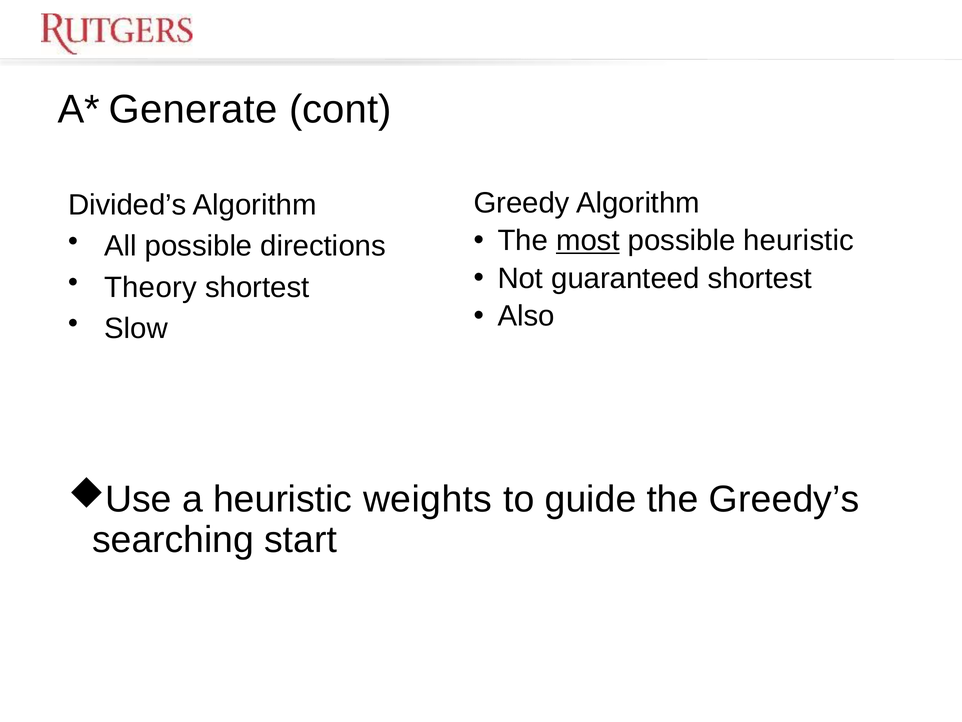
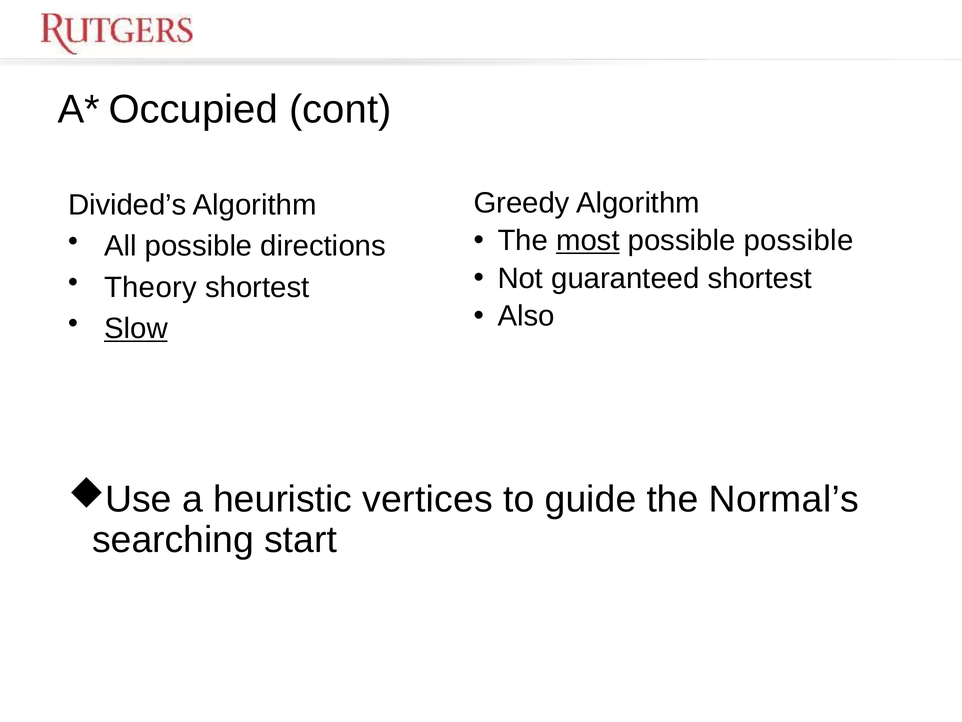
Generate: Generate -> Occupied
possible heuristic: heuristic -> possible
Slow underline: none -> present
weights: weights -> vertices
Greedy’s: Greedy’s -> Normal’s
